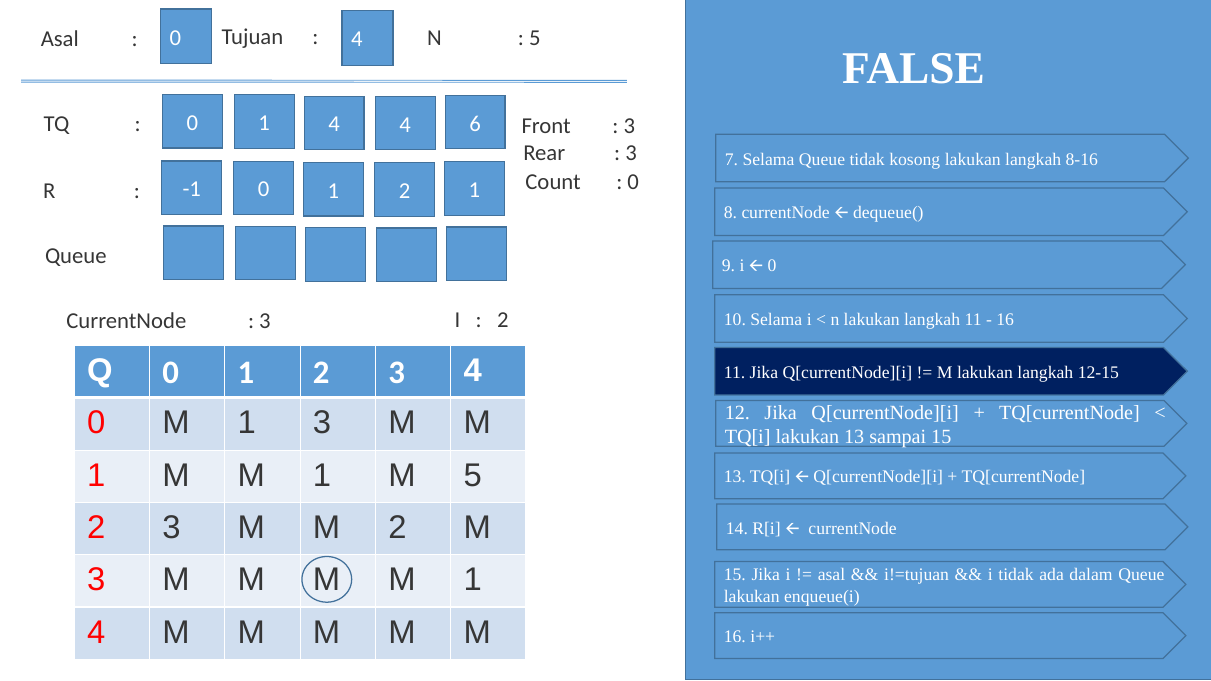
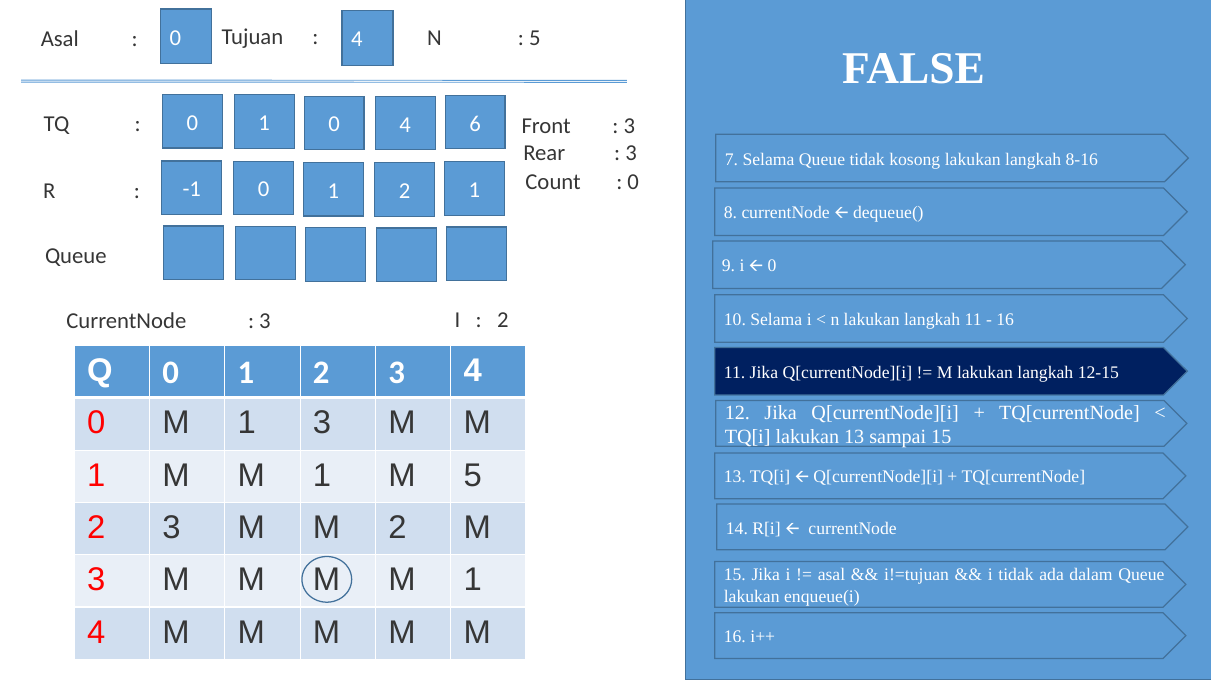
0 1 4: 4 -> 0
